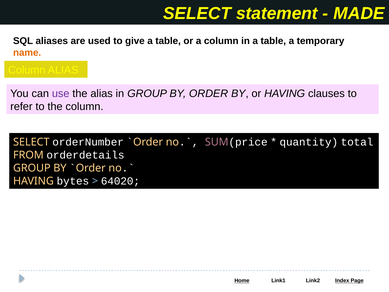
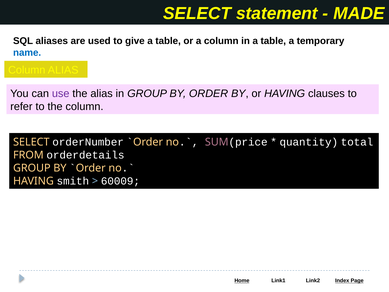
name colour: orange -> blue
bytes: bytes -> smith
64020: 64020 -> 60009
